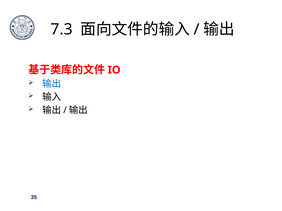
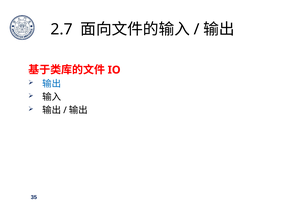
7.3: 7.3 -> 2.7
